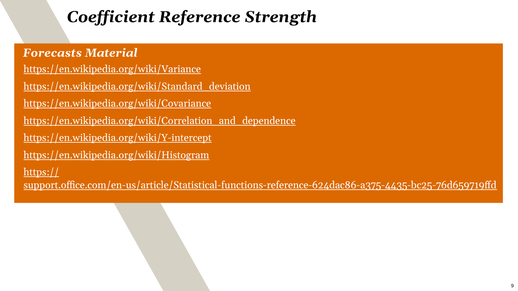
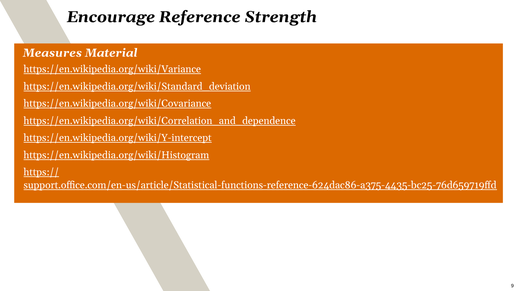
Coefficient: Coefficient -> Encourage
Forecasts: Forecasts -> Measures
